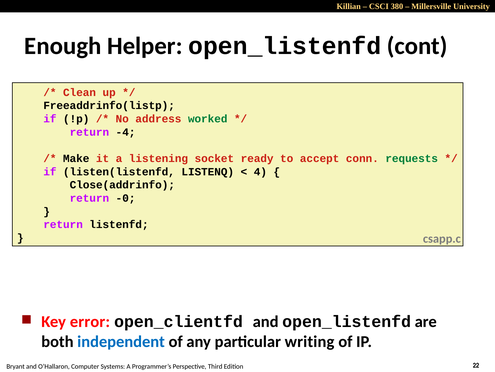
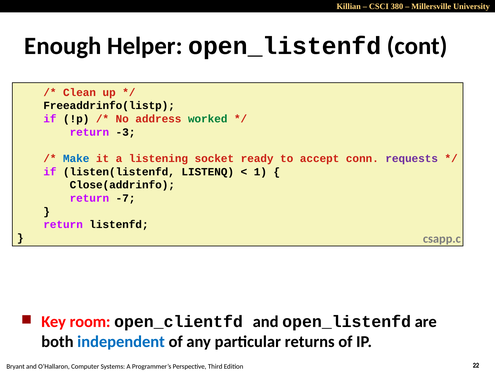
-4: -4 -> -3
Make colour: black -> blue
requests colour: green -> purple
4: 4 -> 1
-0: -0 -> -7
error: error -> room
writing: writing -> returns
